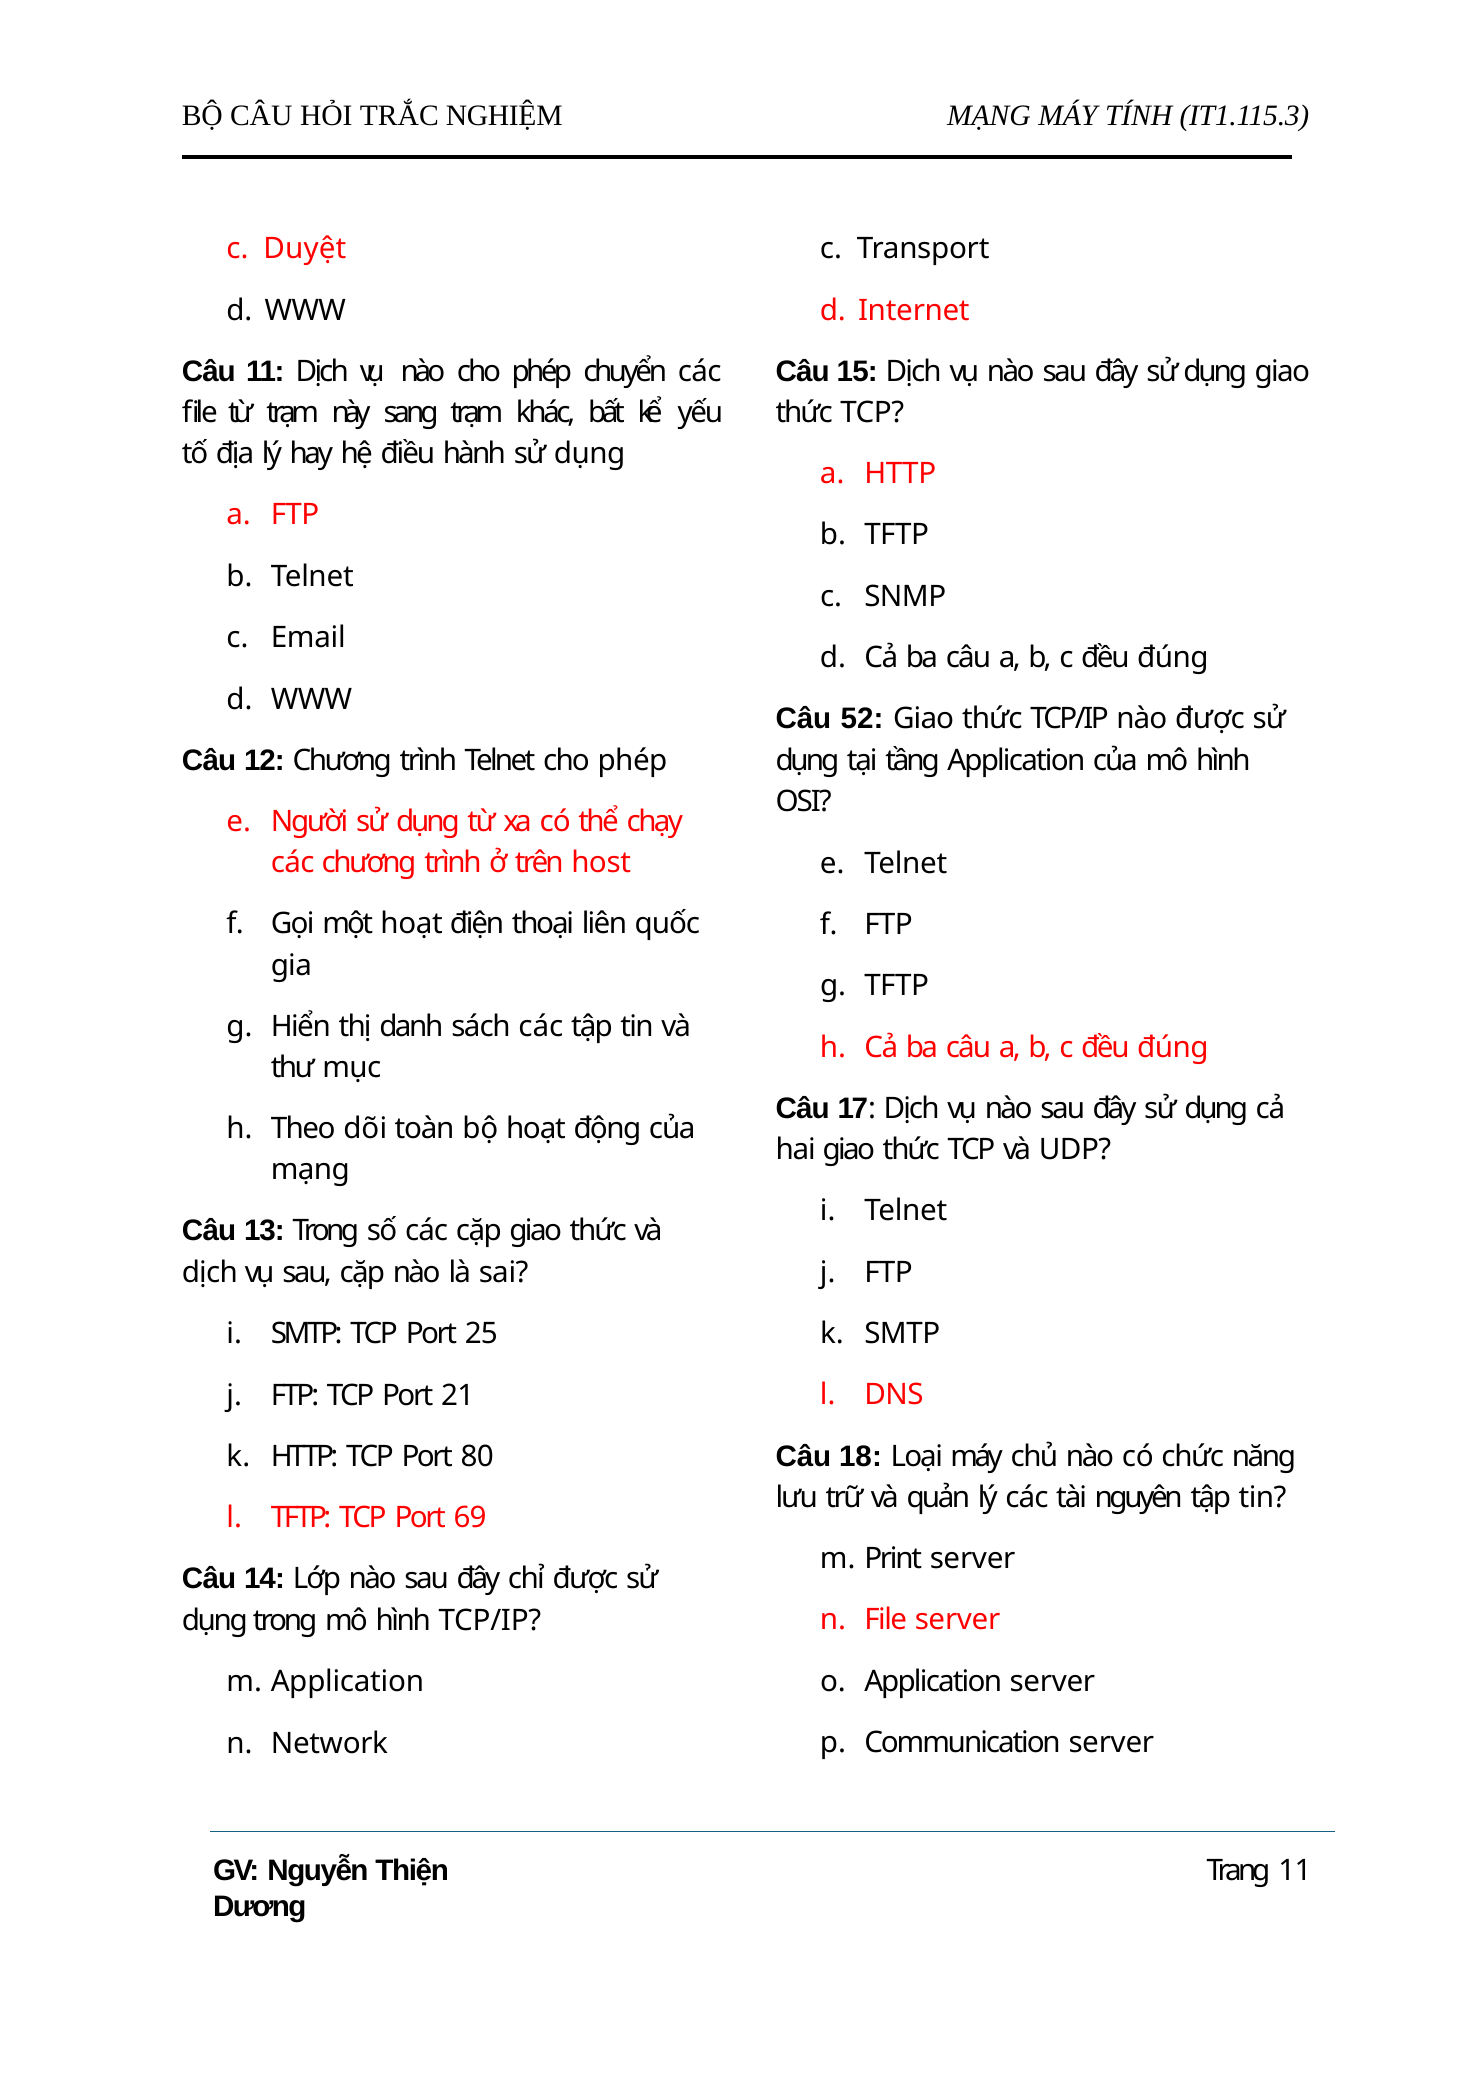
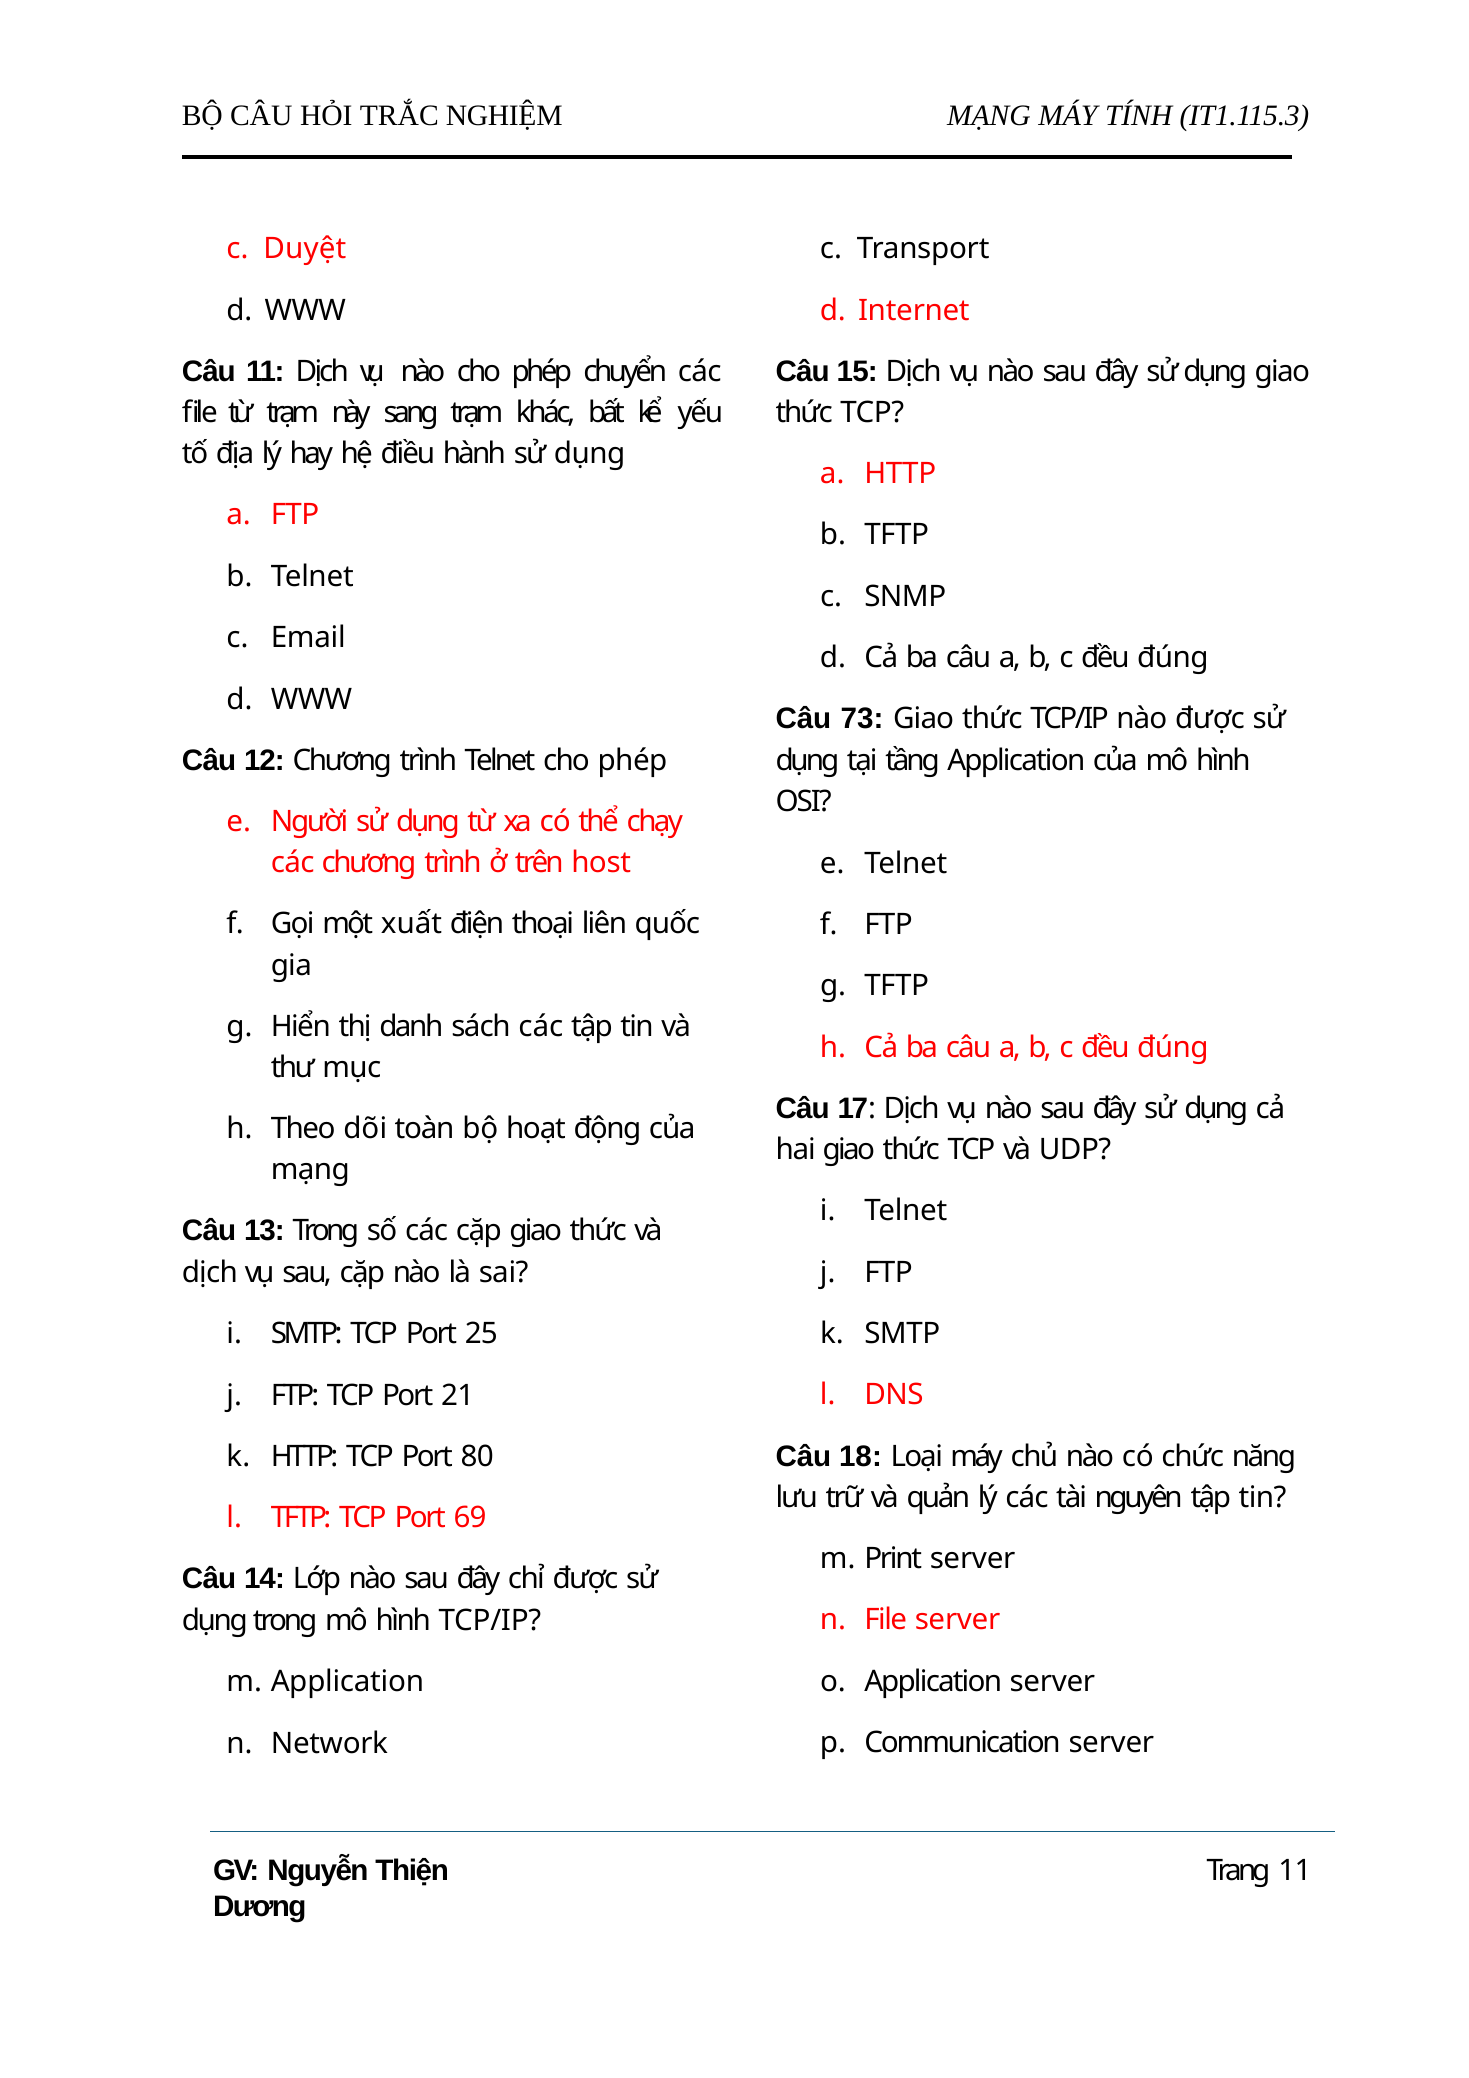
52: 52 -> 73
một hoạt: hoạt -> xuất
